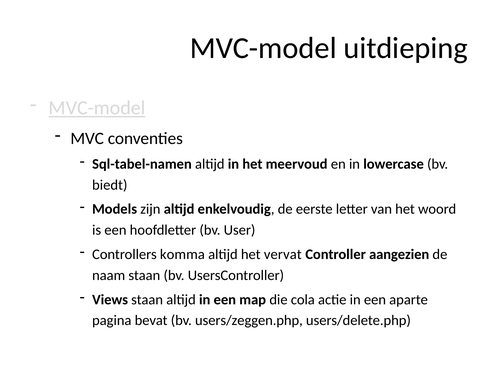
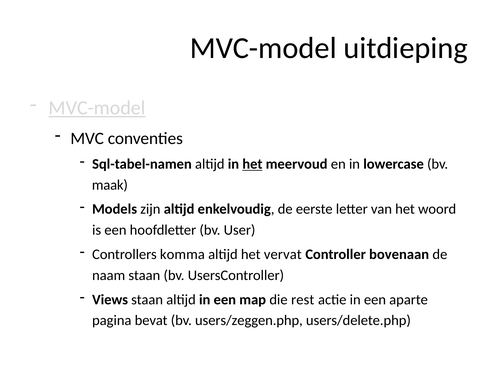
het at (252, 164) underline: none -> present
biedt: biedt -> maak
aangezien: aangezien -> bovenaan
cola: cola -> rest
